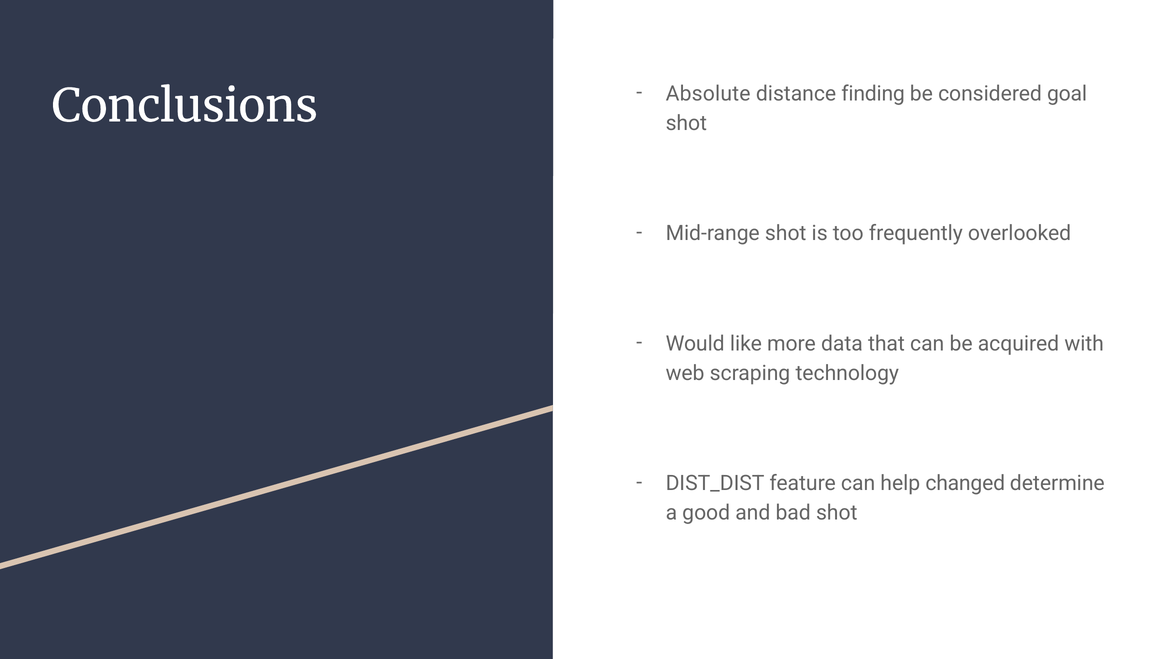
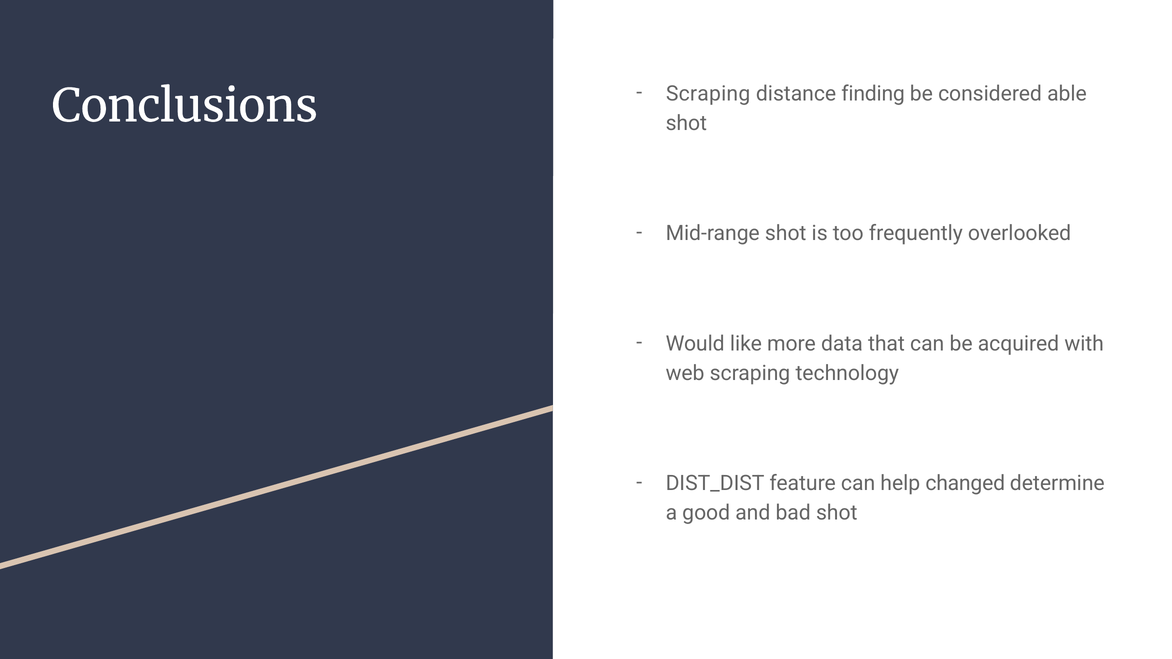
Absolute at (708, 94): Absolute -> Scraping
goal: goal -> able
